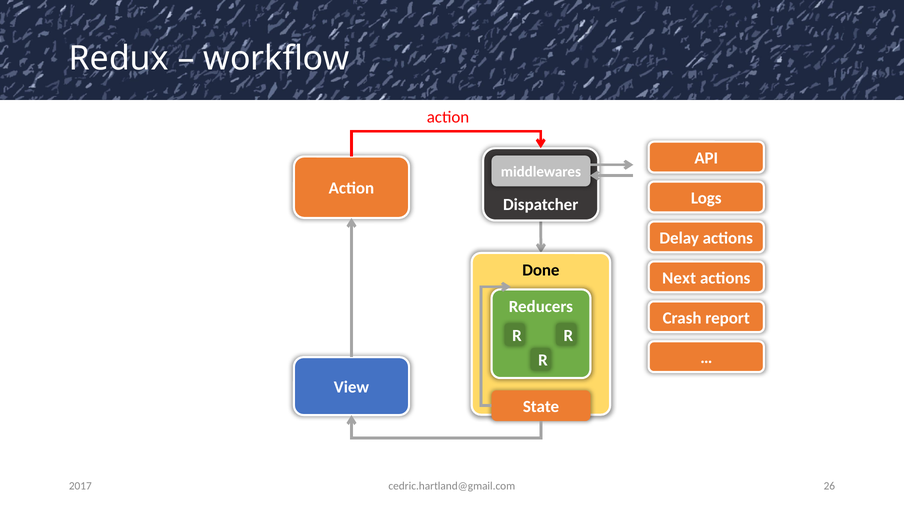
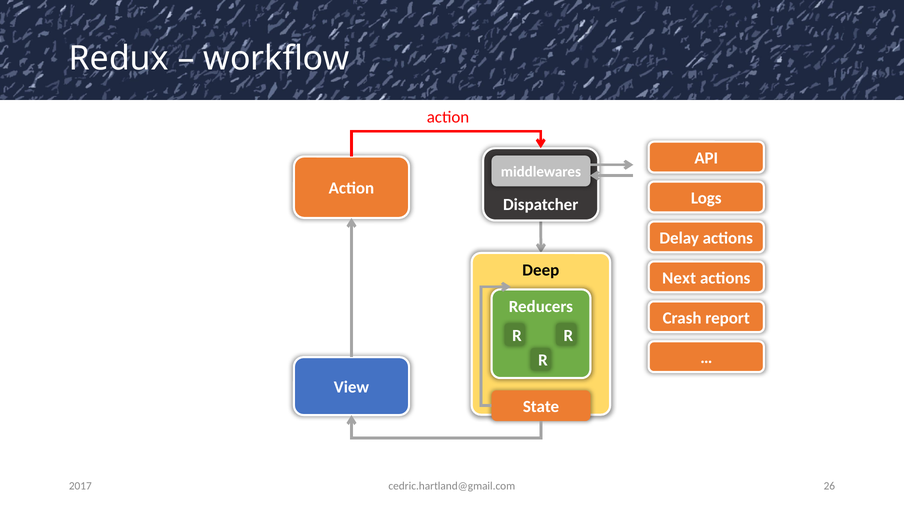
Done: Done -> Deep
